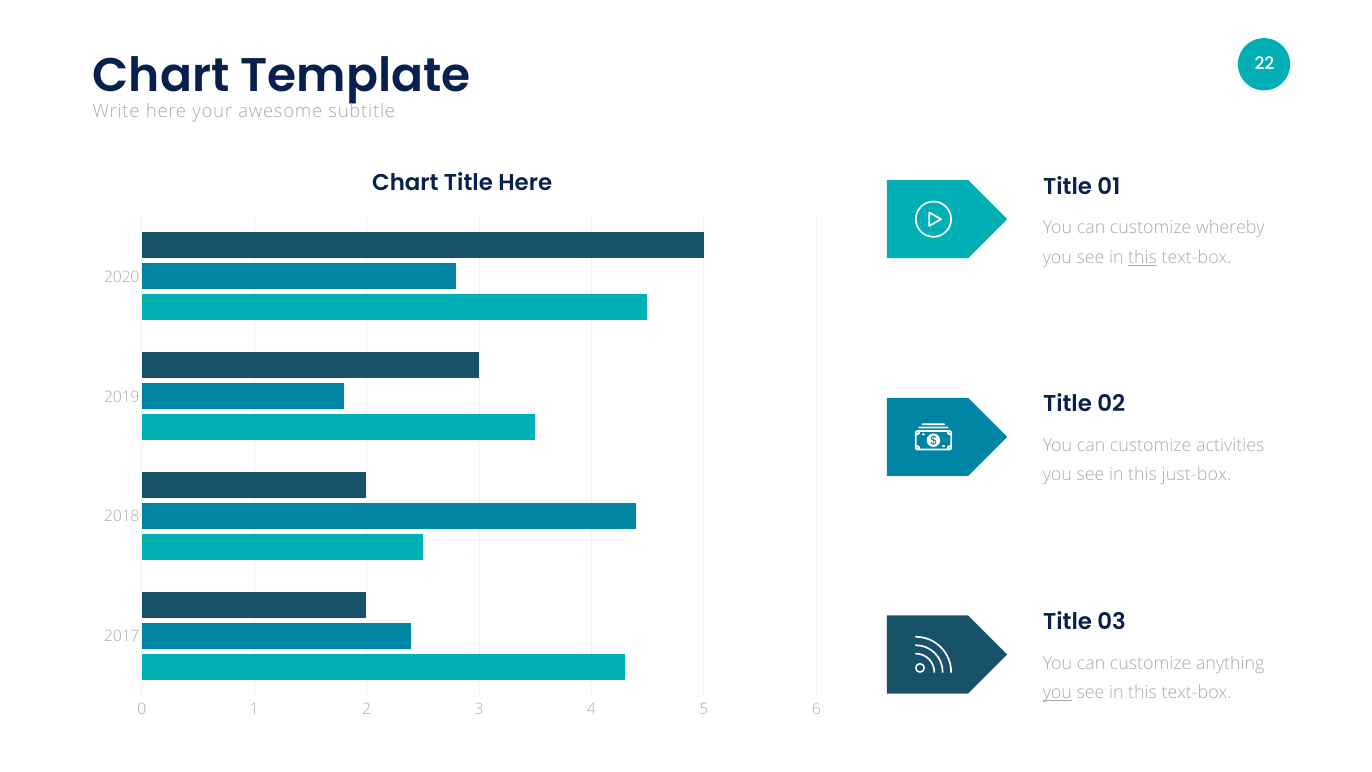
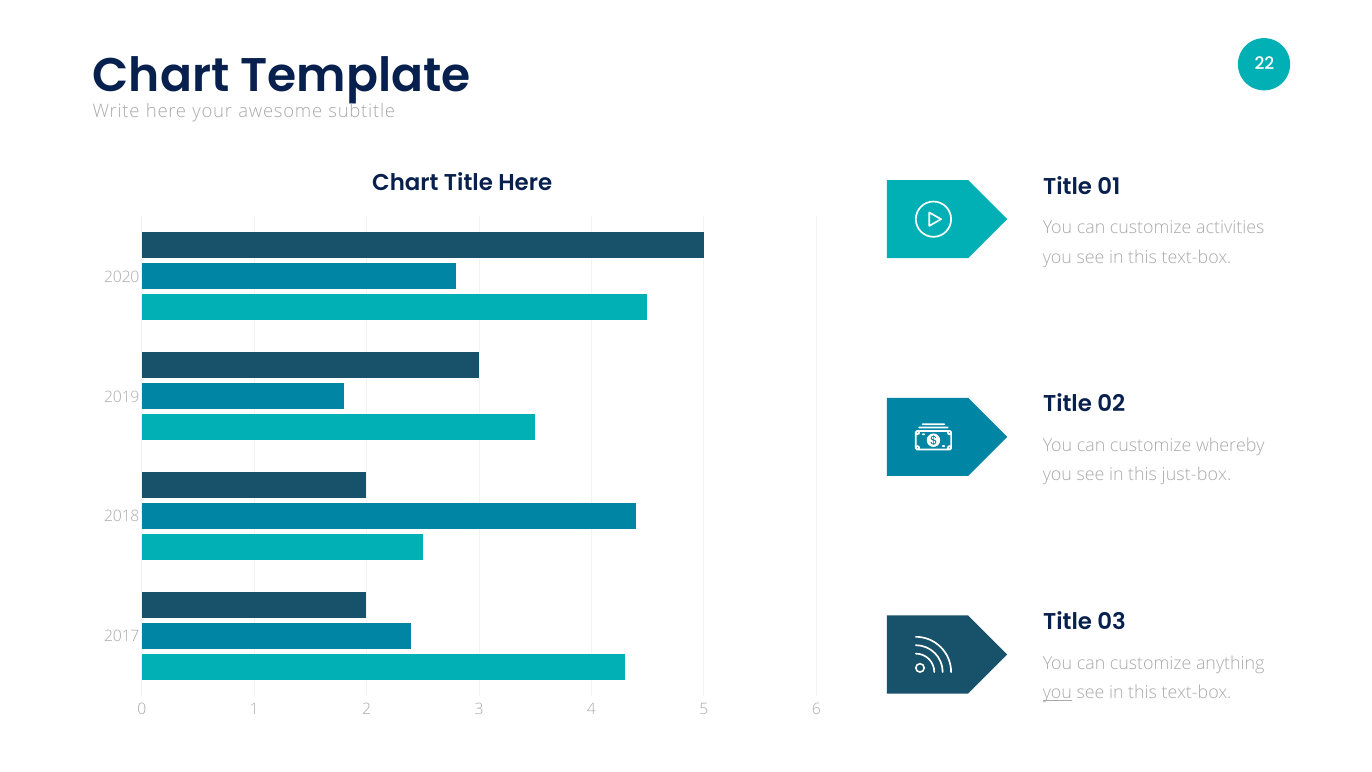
whereby: whereby -> activities
this at (1143, 257) underline: present -> none
activities: activities -> whereby
